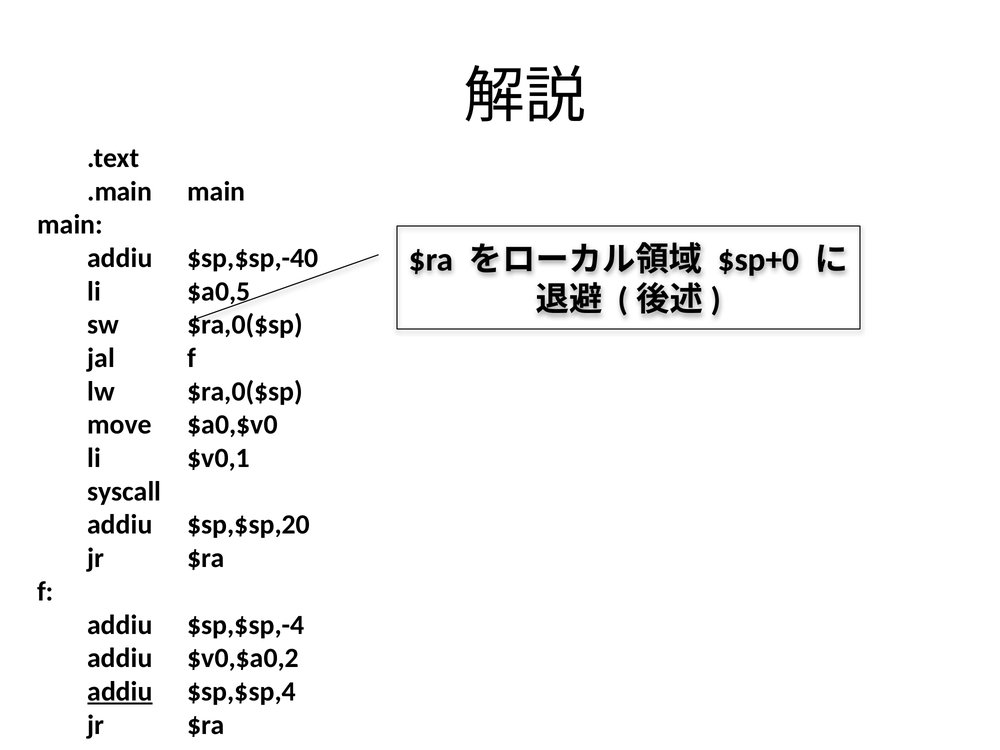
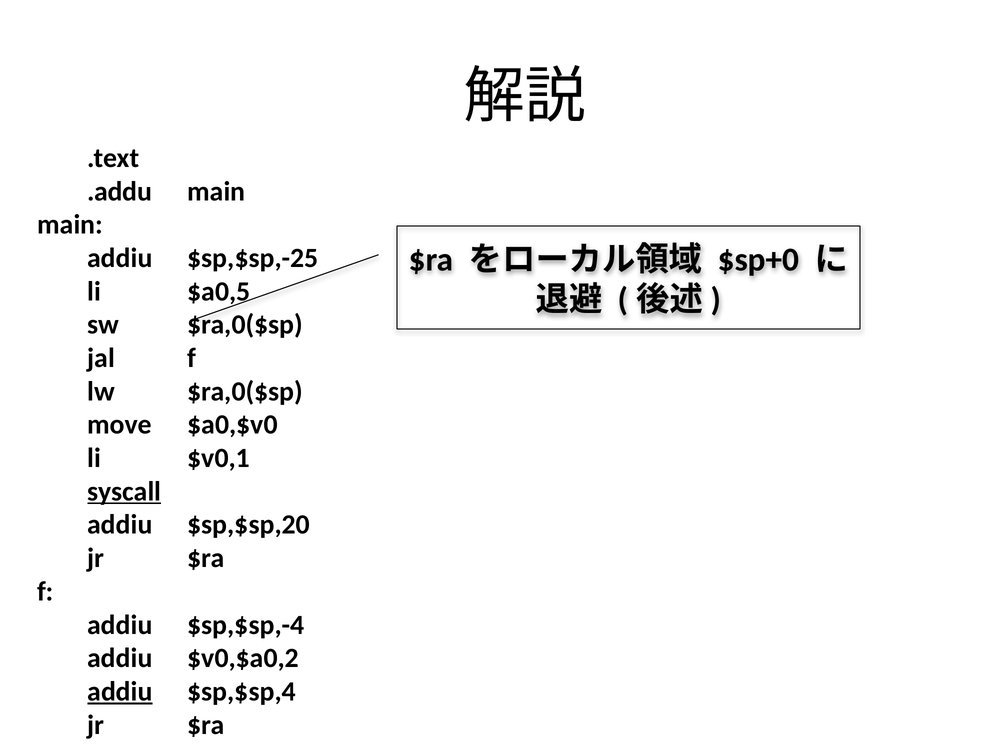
.main: .main -> .addu
$sp,$sp,-40: $sp,$sp,-40 -> $sp,$sp,-25
syscall underline: none -> present
